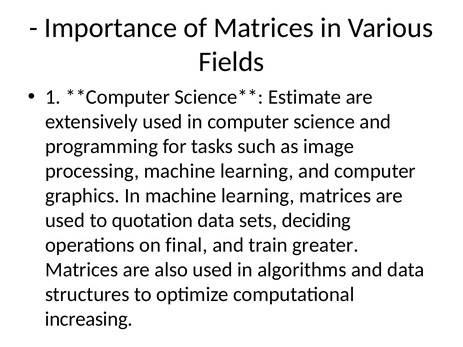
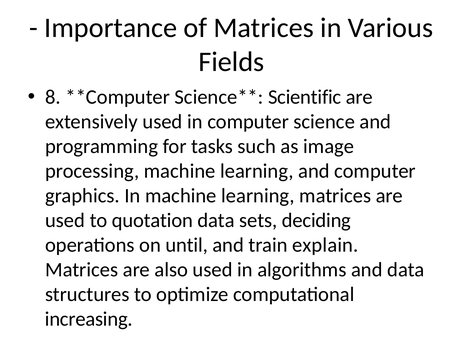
1: 1 -> 8
Estimate: Estimate -> Scientific
final: final -> until
greater: greater -> explain
